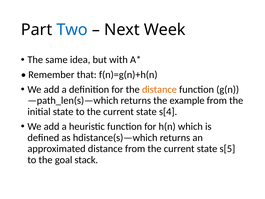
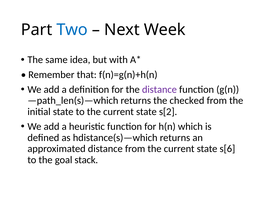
distance at (159, 89) colour: orange -> purple
example: example -> checked
s[4: s[4 -> s[2
s[5: s[5 -> s[6
